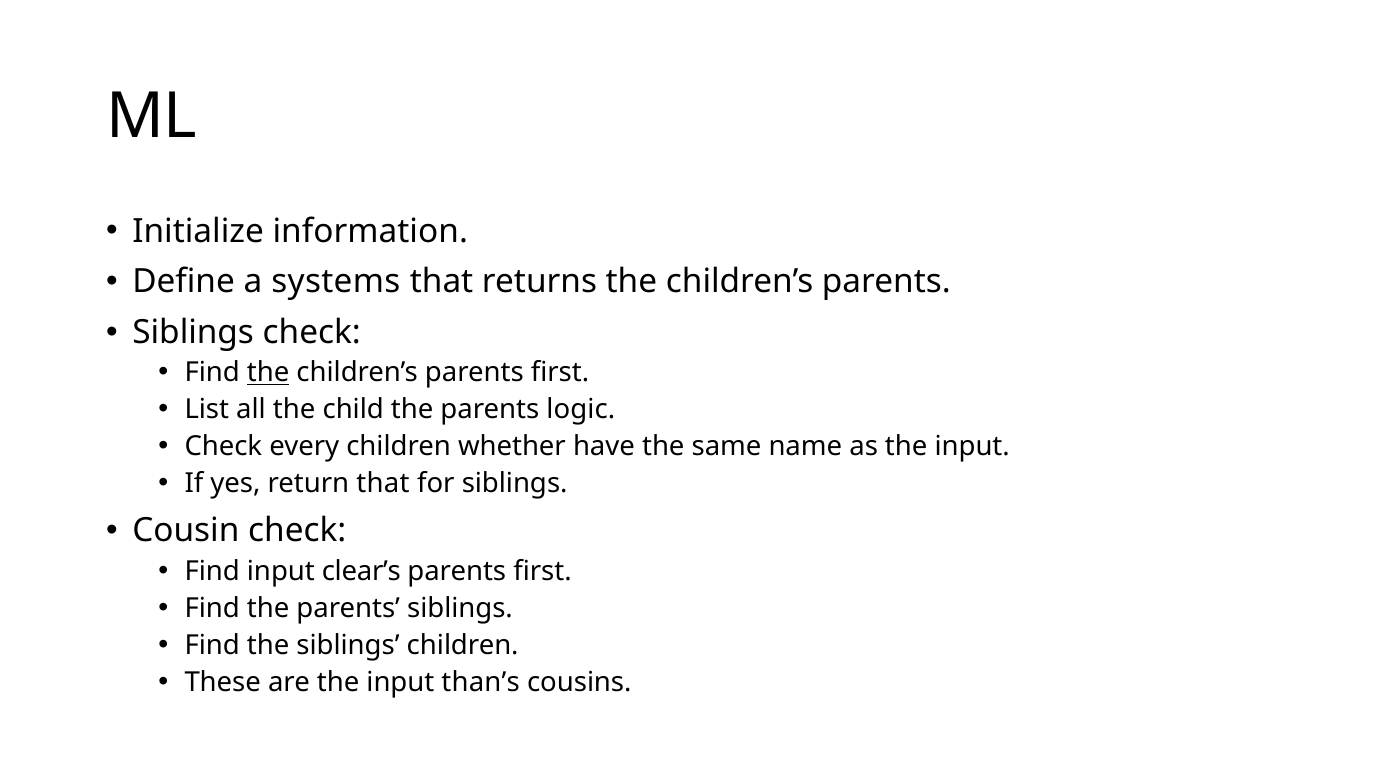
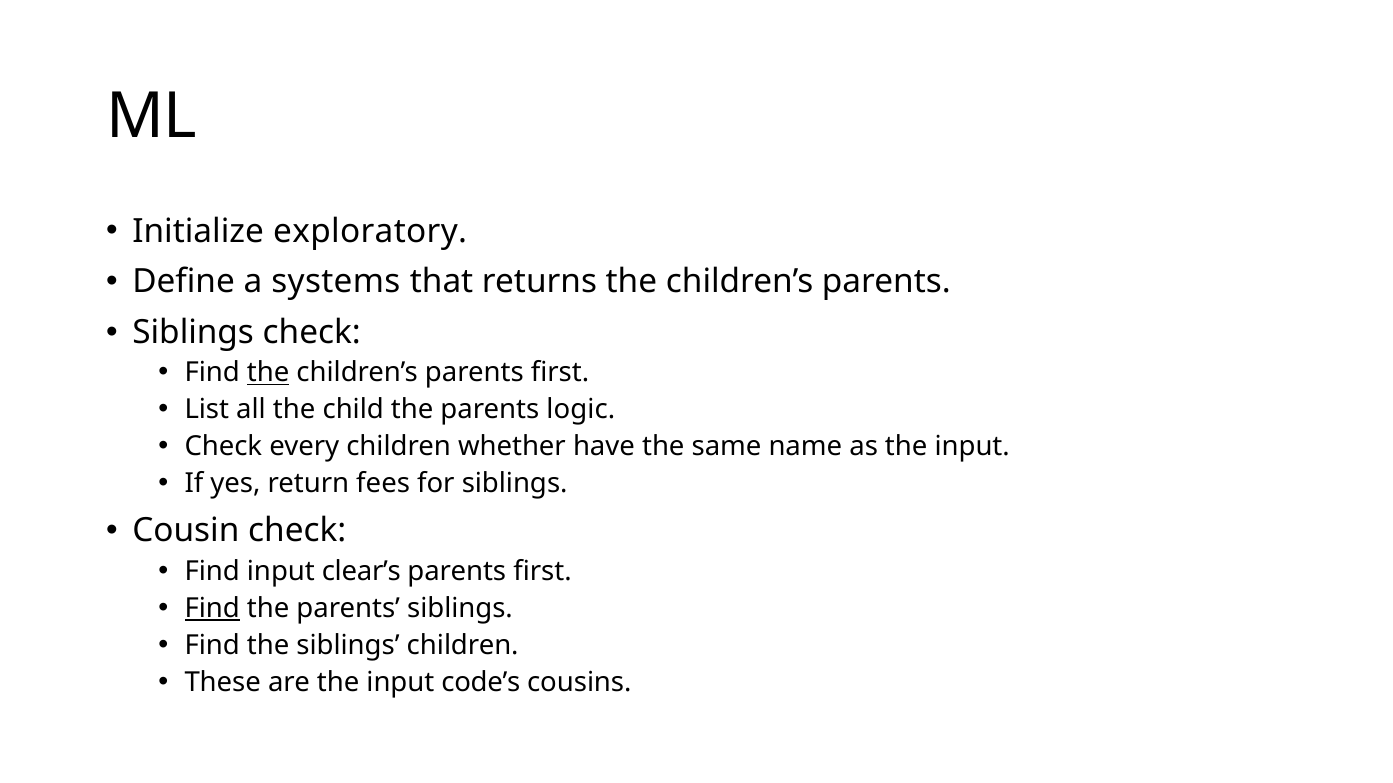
information: information -> exploratory
return that: that -> fees
Find at (212, 609) underline: none -> present
than’s: than’s -> code’s
